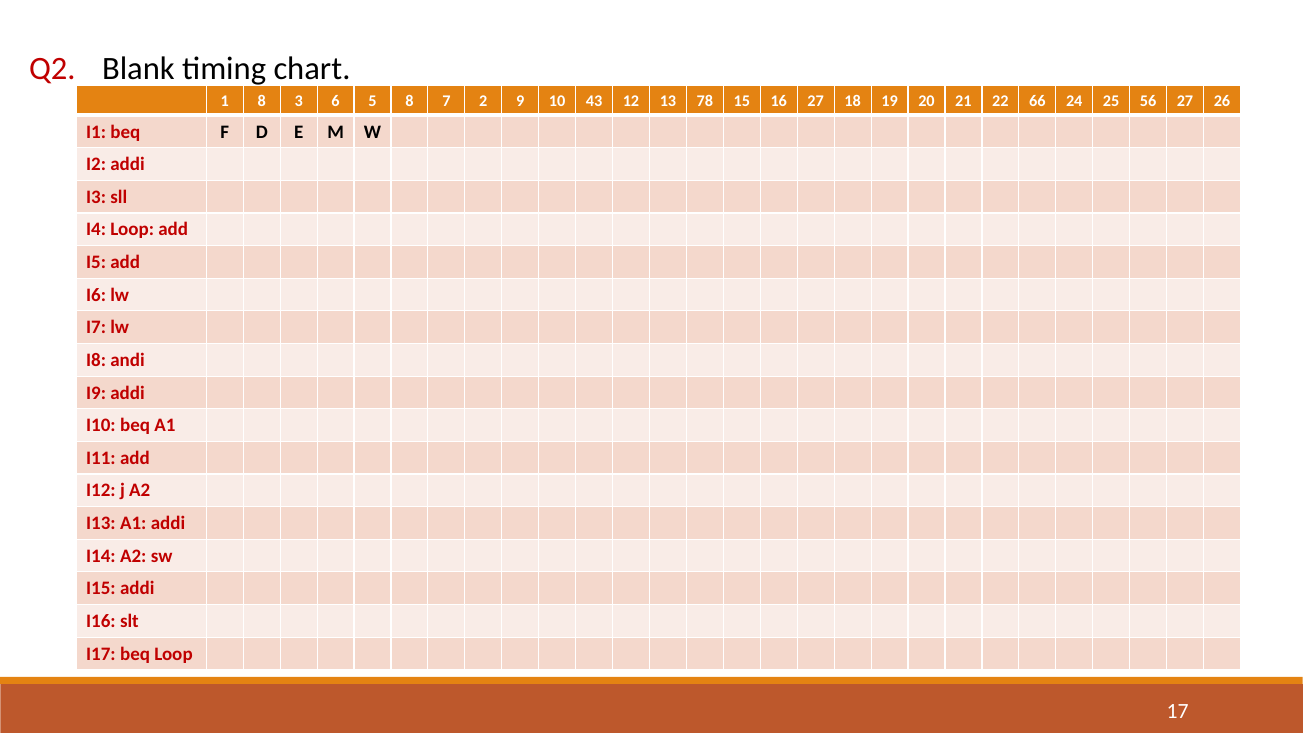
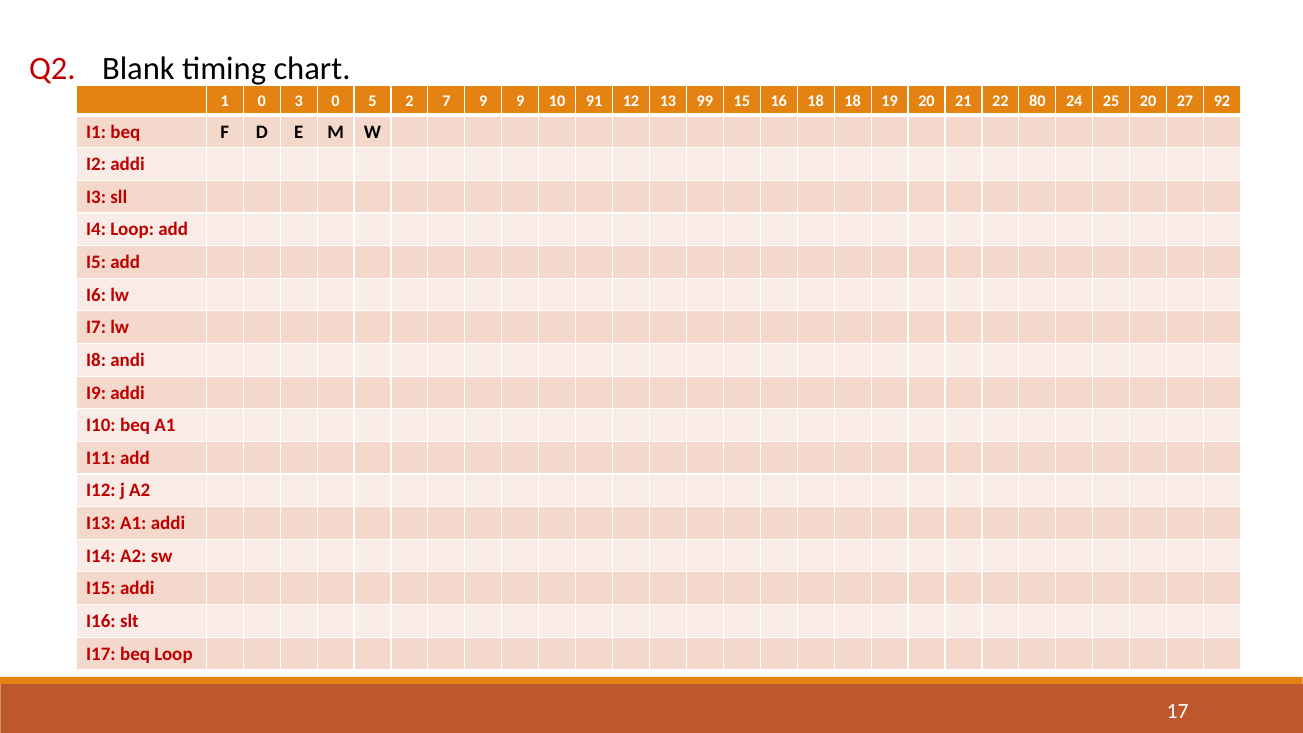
1 8: 8 -> 0
3 6: 6 -> 0
5 8: 8 -> 2
7 2: 2 -> 9
43: 43 -> 91
78: 78 -> 99
16 27: 27 -> 18
66: 66 -> 80
25 56: 56 -> 20
26: 26 -> 92
